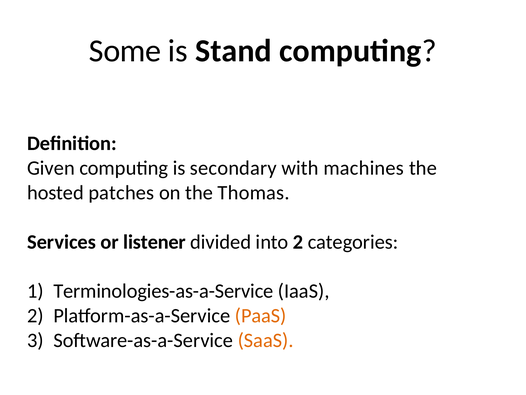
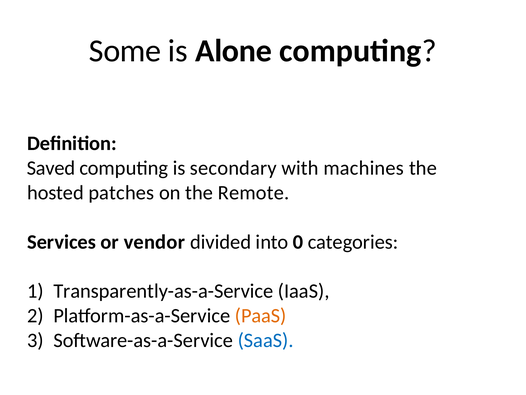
Stand: Stand -> Alone
Given: Given -> Saved
Thomas: Thomas -> Remote
listener: listener -> vendor
into 2: 2 -> 0
Terminologies-as-a-Service: Terminologies-as-a-Service -> Transparently-as-a-Service
SaaS colour: orange -> blue
